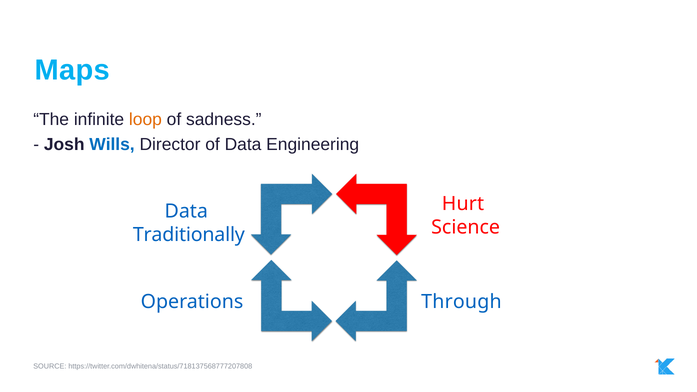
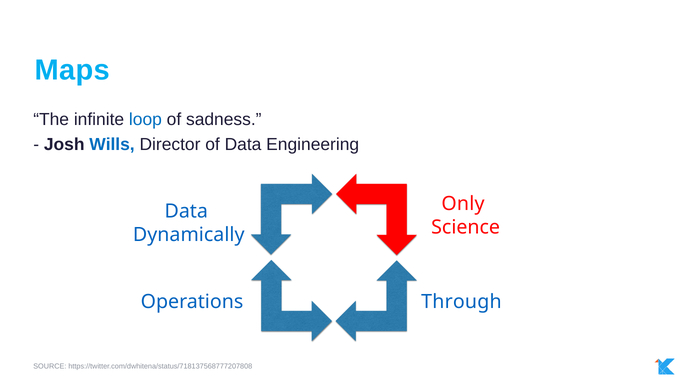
loop colour: orange -> blue
Hurt: Hurt -> Only
Traditionally: Traditionally -> Dynamically
